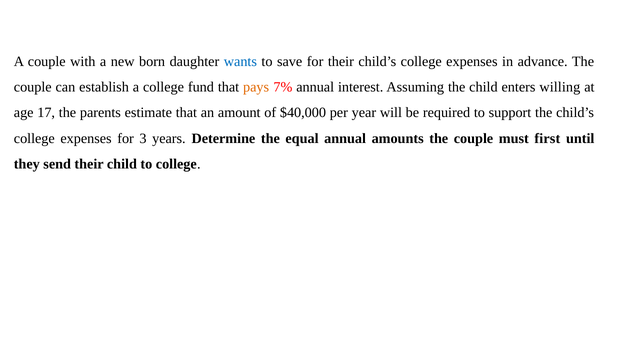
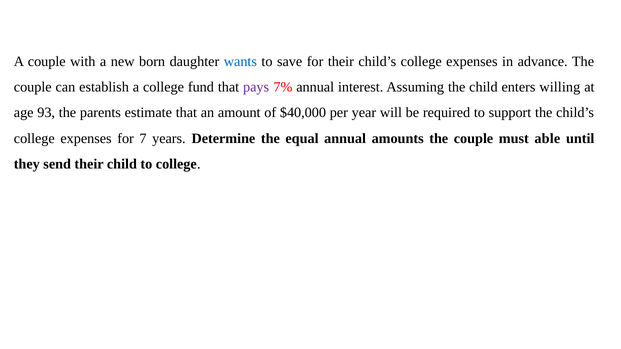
pays colour: orange -> purple
17: 17 -> 93
3: 3 -> 7
first: first -> able
